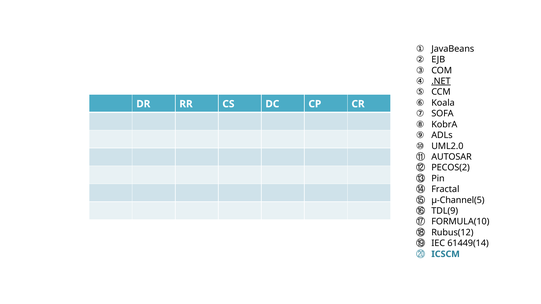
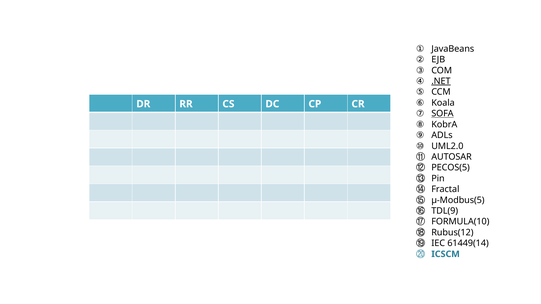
SOFA underline: none -> present
PECOS(2: PECOS(2 -> PECOS(5
µ-Channel(5: µ-Channel(5 -> µ-Modbus(5
